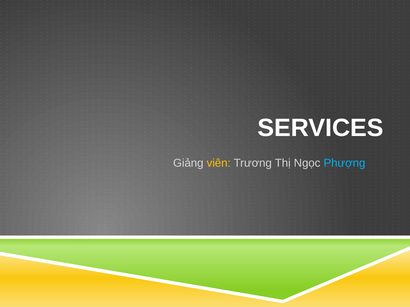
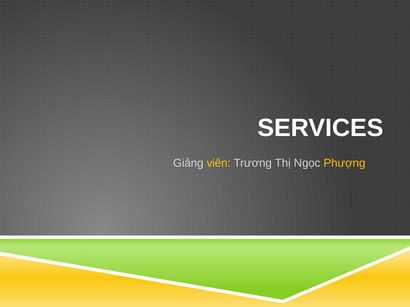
Phượng colour: light blue -> yellow
